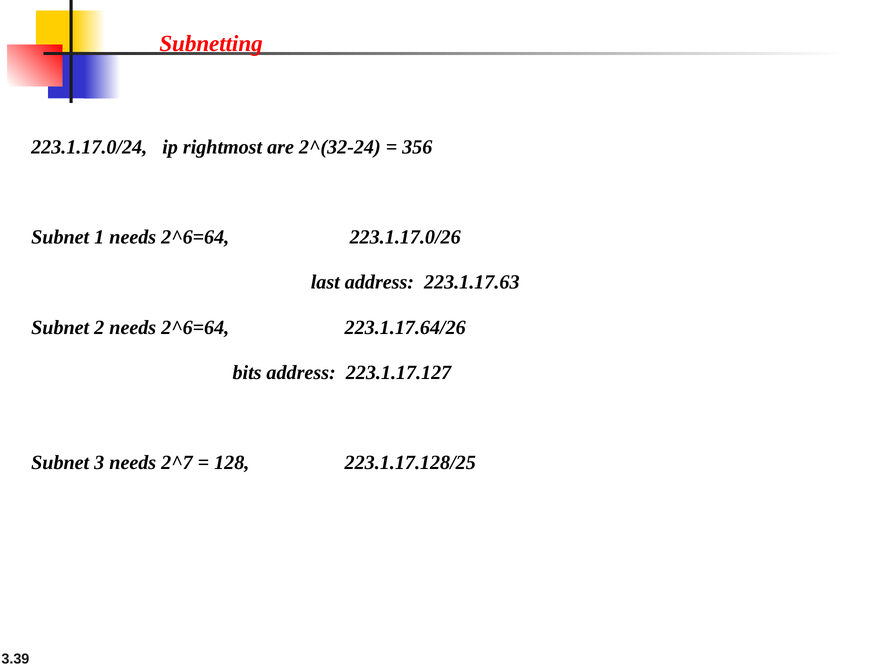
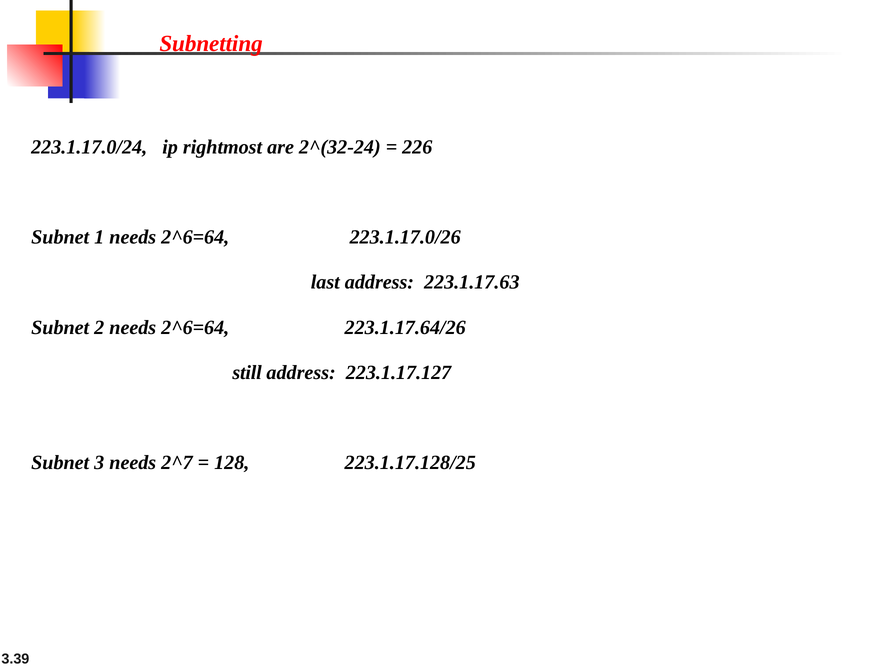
356: 356 -> 226
bits: bits -> still
